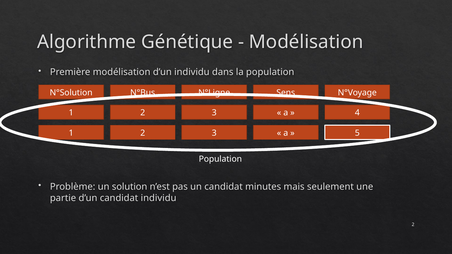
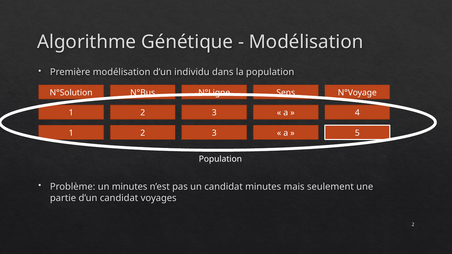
un solution: solution -> minutes
candidat individu: individu -> voyages
